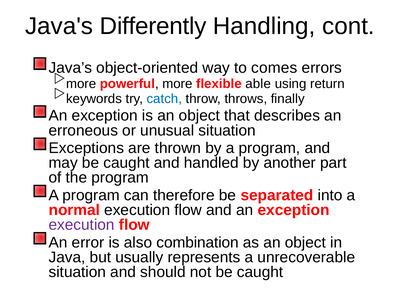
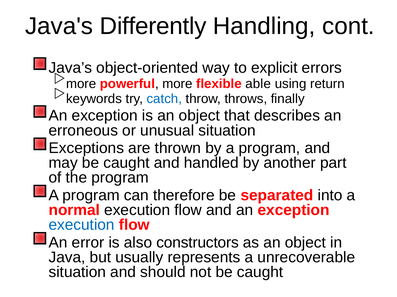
comes: comes -> explicit
execution at (82, 225) colour: purple -> blue
combination: combination -> constructors
